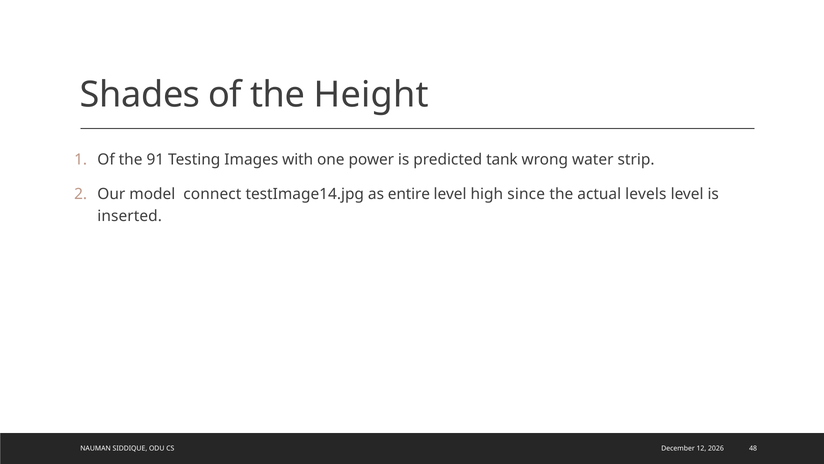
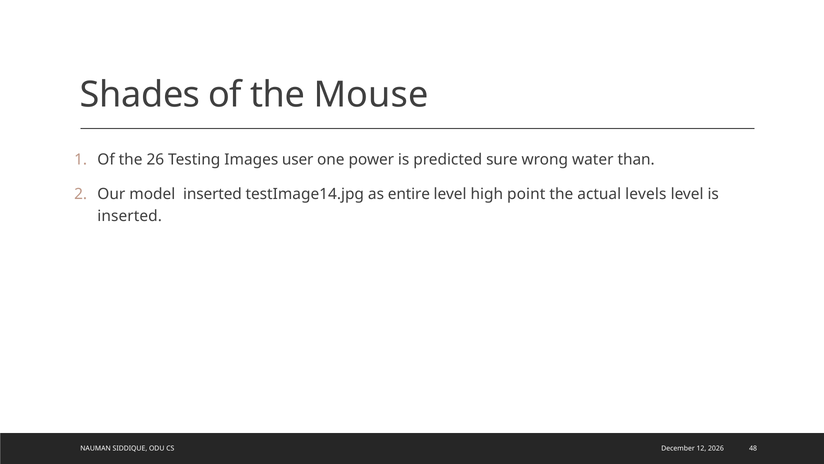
Height: Height -> Mouse
91: 91 -> 26
with: with -> user
tank: tank -> sure
strip: strip -> than
model connect: connect -> inserted
since: since -> point
